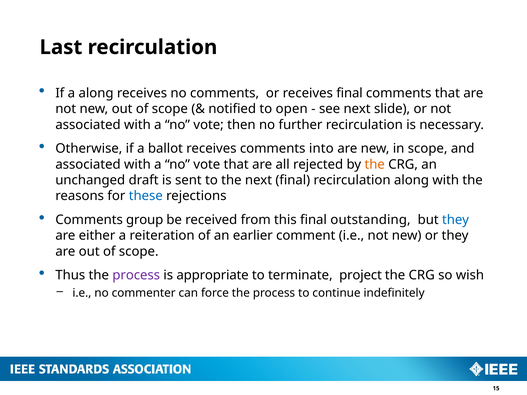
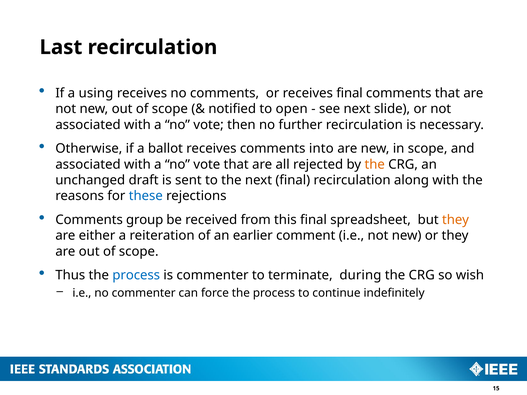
a along: along -> using
outstanding: outstanding -> spreadsheet
they at (456, 220) colour: blue -> orange
process at (136, 275) colour: purple -> blue
is appropriate: appropriate -> commenter
project: project -> during
